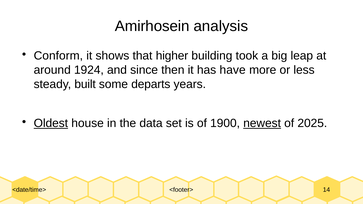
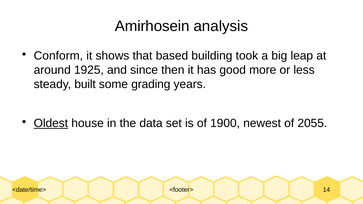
higher: higher -> based
1924: 1924 -> 1925
have: have -> good
departs: departs -> grading
newest underline: present -> none
2025: 2025 -> 2055
